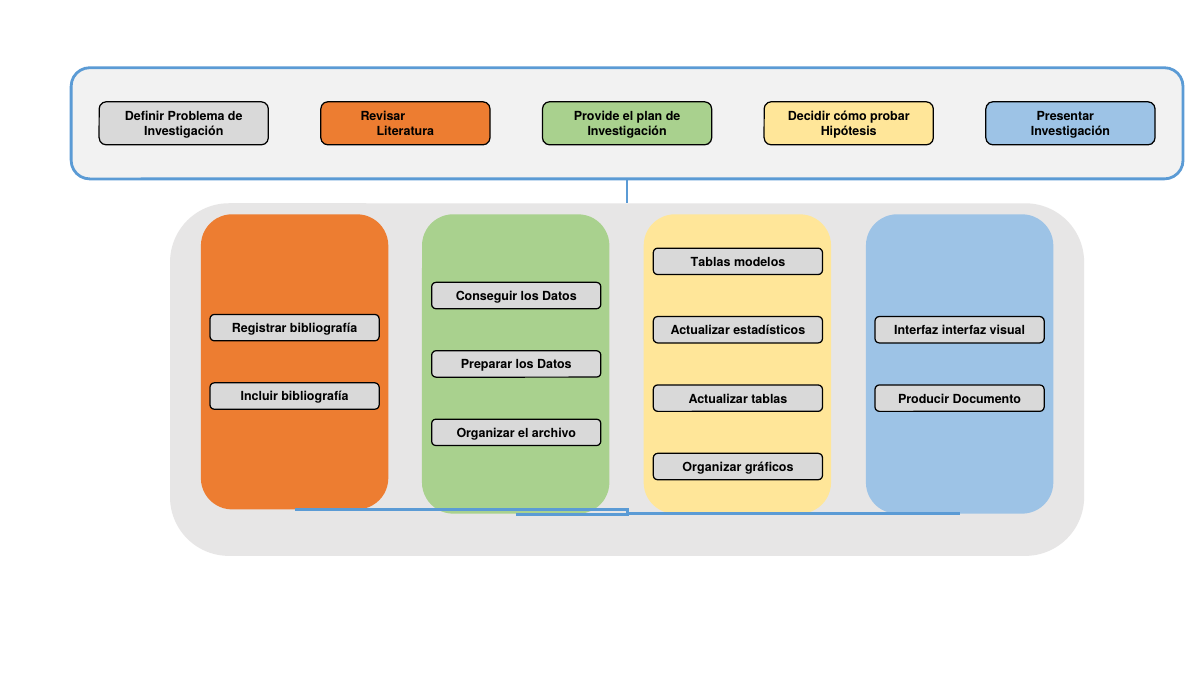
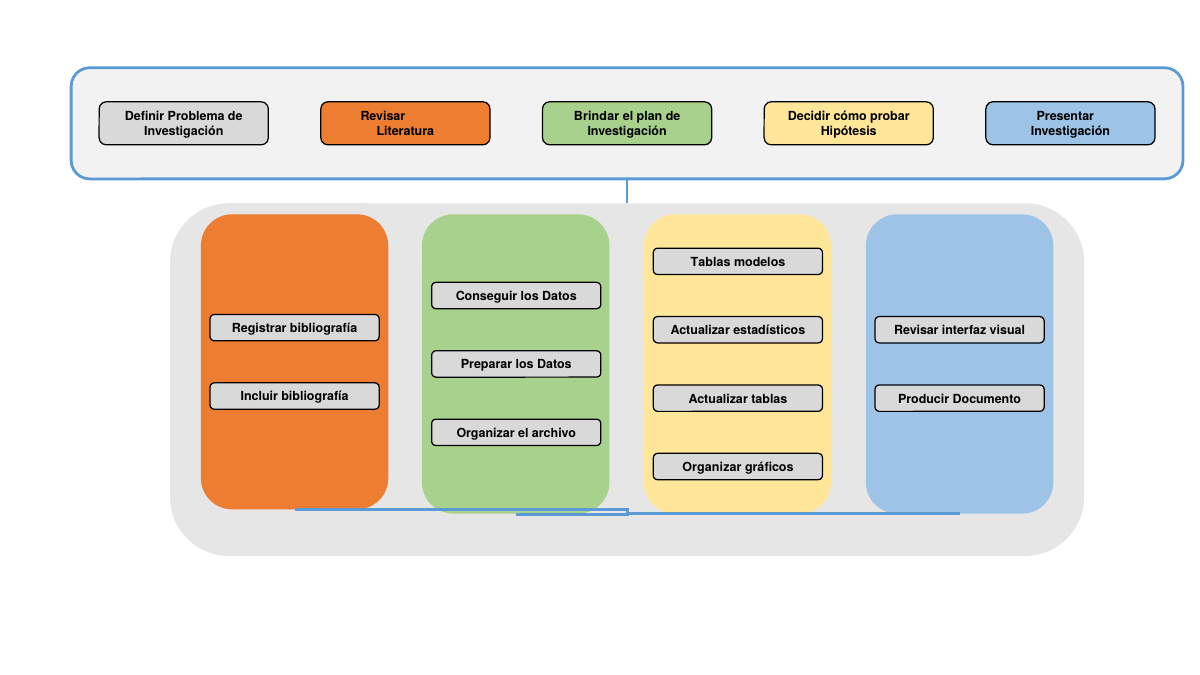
Provide: Provide -> Brindar
Interfaz at (916, 331): Interfaz -> Revisar
